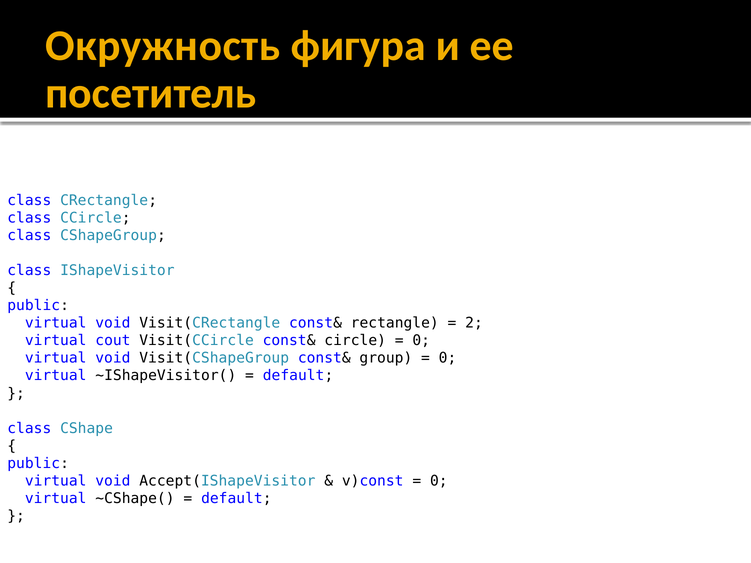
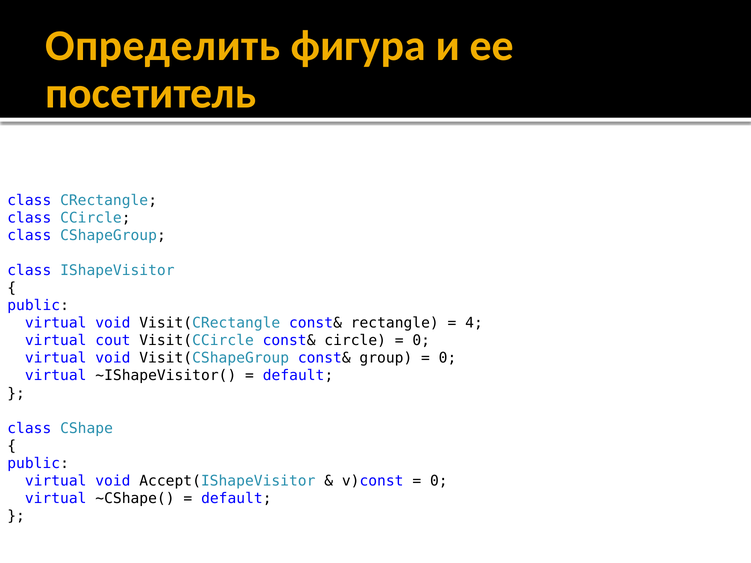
Окружность: Окружность -> Определить
2: 2 -> 4
